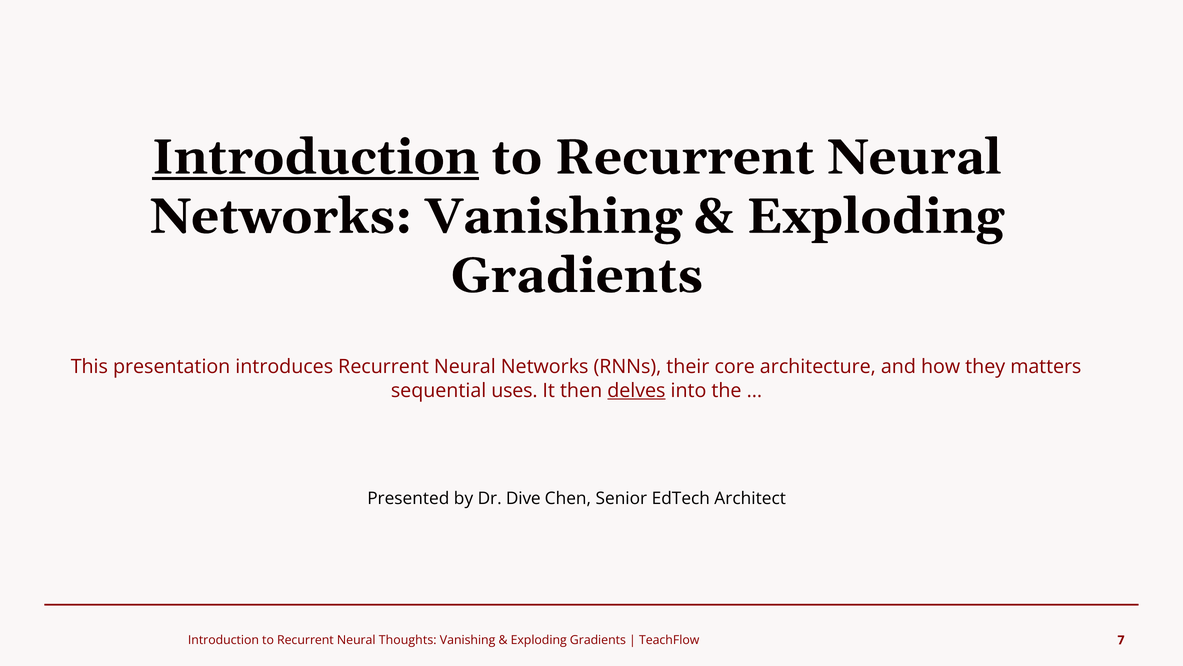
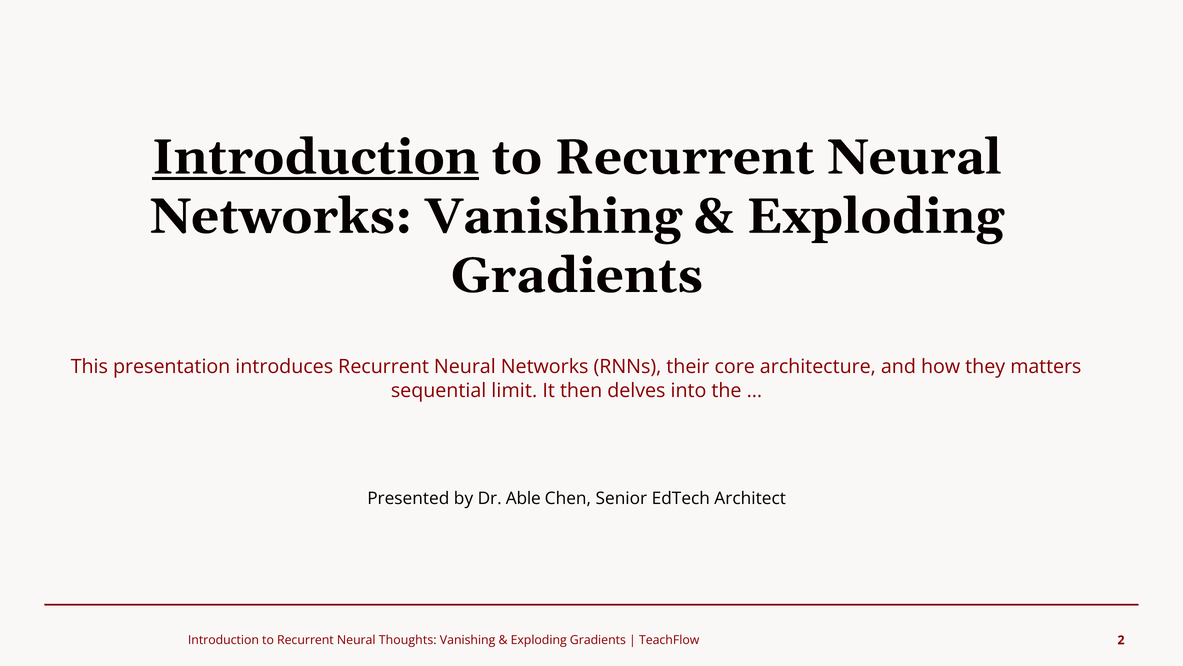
uses: uses -> limit
delves underline: present -> none
Dive: Dive -> Able
7: 7 -> 2
